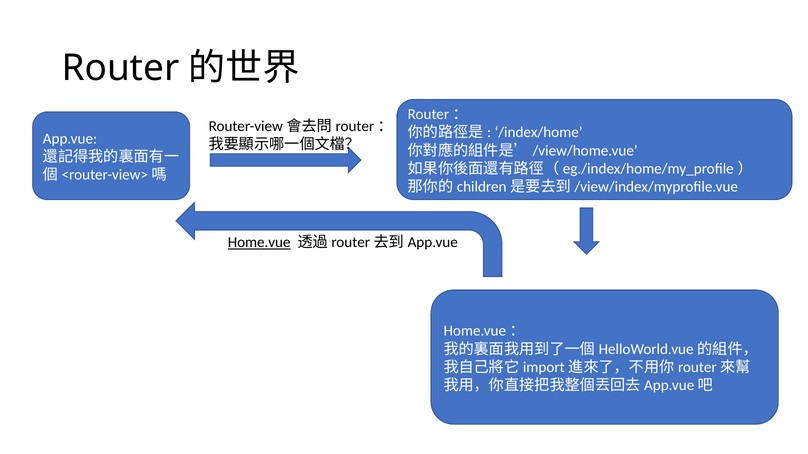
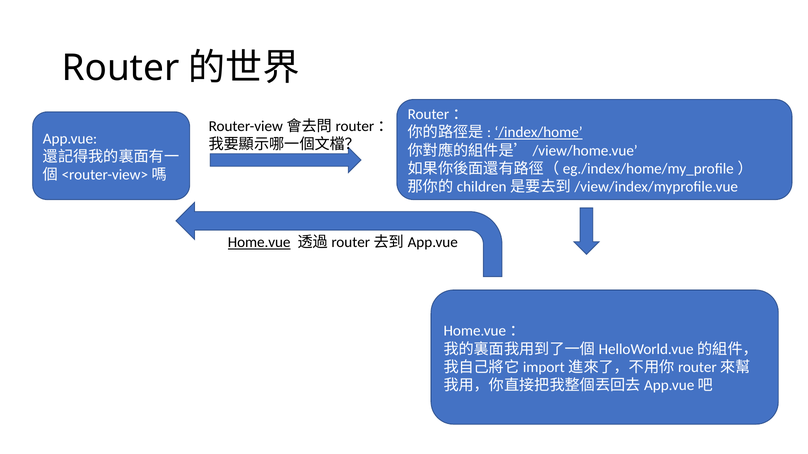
/index/home underline: none -> present
